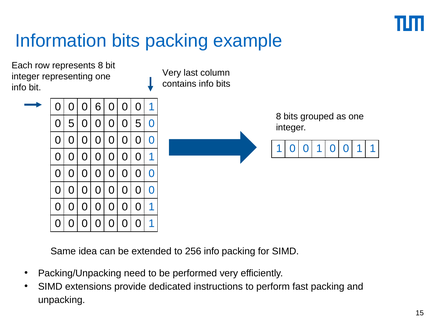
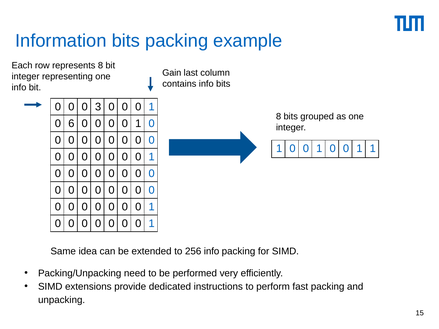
Very at (172, 73): Very -> Gain
6: 6 -> 3
5 at (71, 124): 5 -> 6
5 at (138, 124): 5 -> 1
